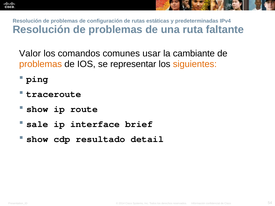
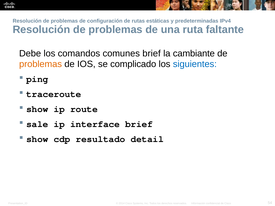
Valor: Valor -> Debe
comunes usar: usar -> brief
representar: representar -> complicado
siguientes colour: orange -> blue
